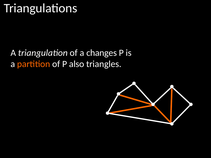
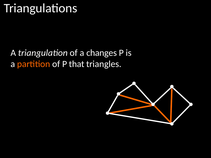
also: also -> that
